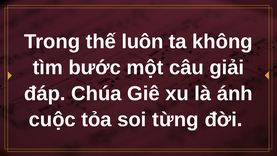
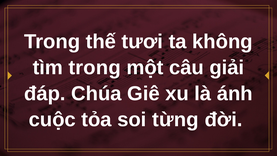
luôn: luôn -> tươi
tìm bước: bước -> trong
